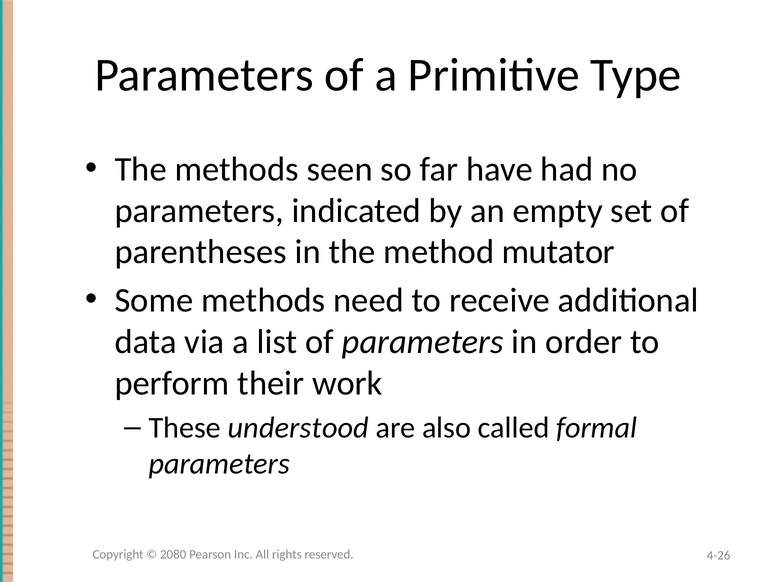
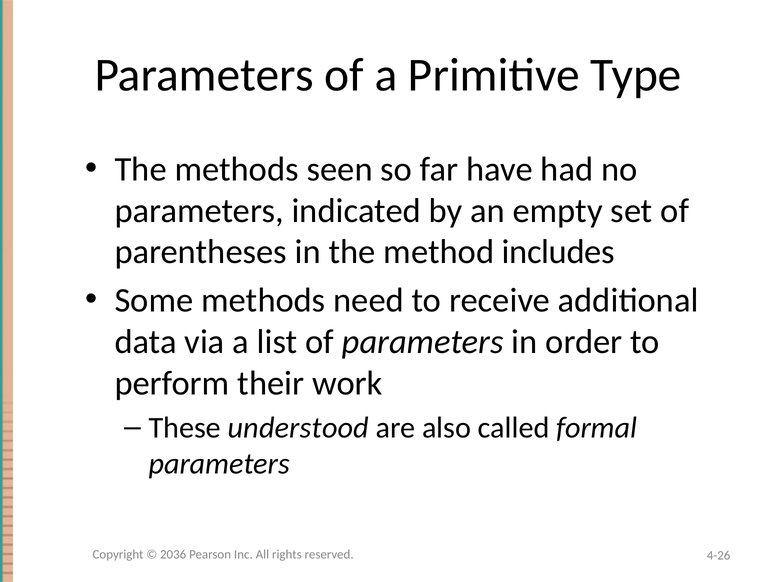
mutator: mutator -> includes
2080: 2080 -> 2036
